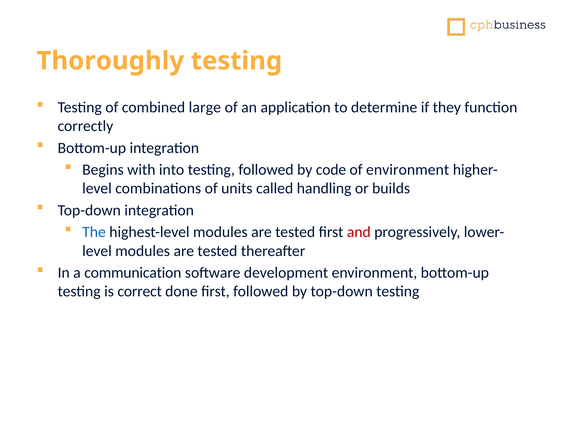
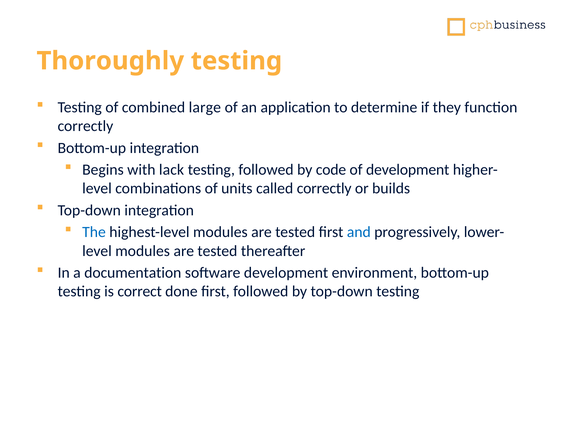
into: into -> lack
of environment: environment -> development
called handling: handling -> correctly
and colour: red -> blue
communication: communication -> documentation
